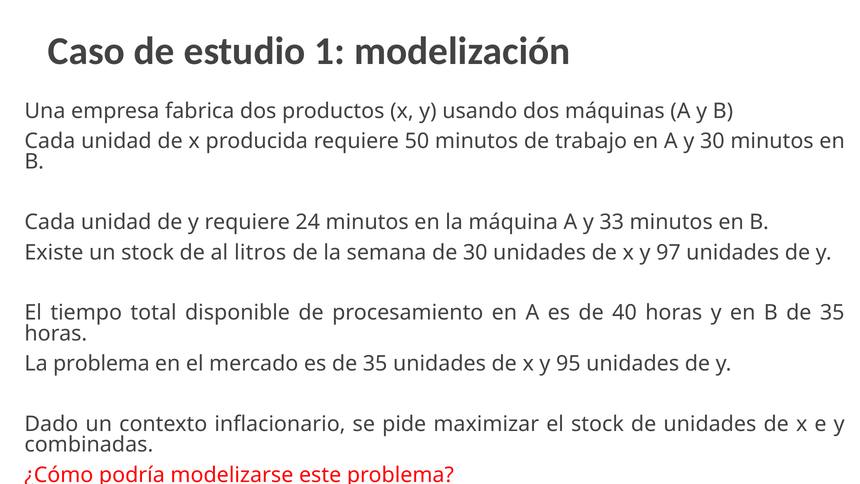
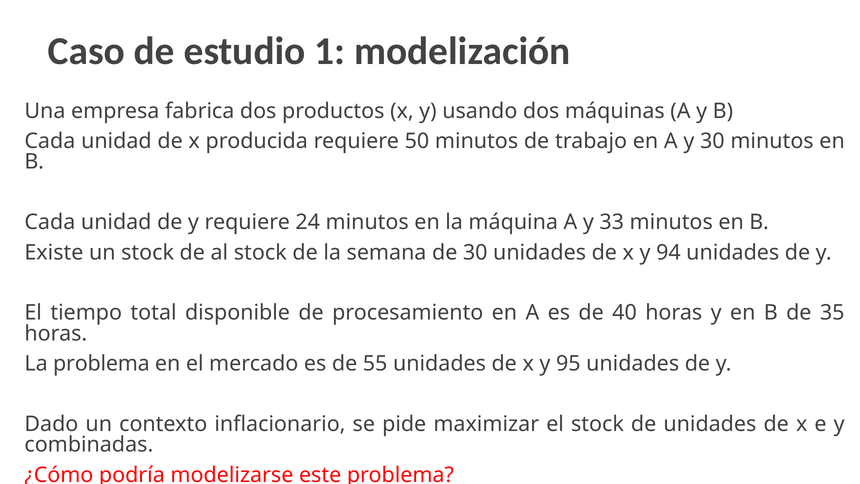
al litros: litros -> stock
97: 97 -> 94
es de 35: 35 -> 55
